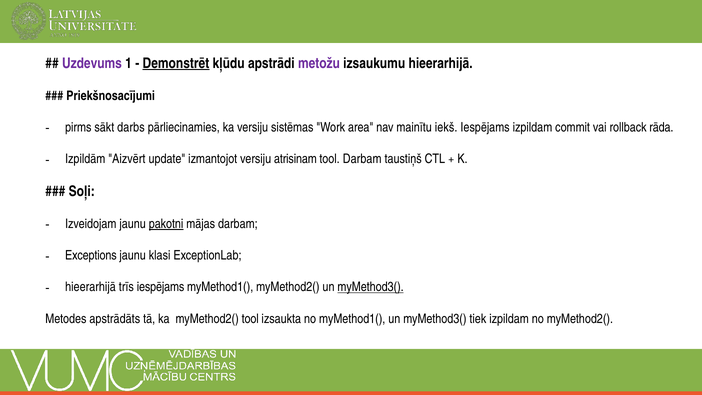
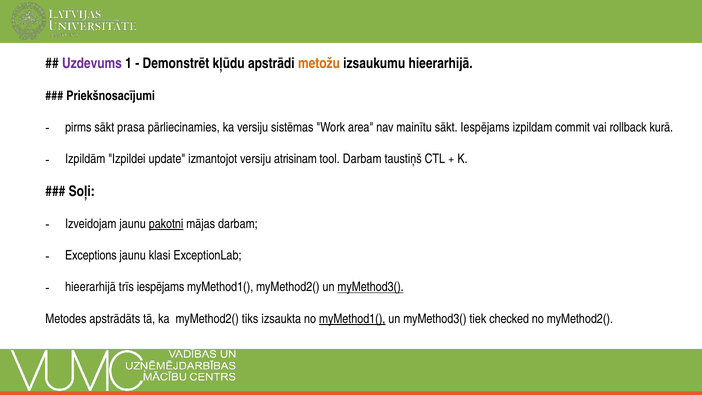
Demonstrēt underline: present -> none
metožu colour: purple -> orange
darbs: darbs -> prasa
mainītu iekš: iekš -> sākt
rāda: rāda -> kurā
Aizvērt: Aizvērt -> Izpildei
myMethod2( tool: tool -> tiks
myMethod1( at (352, 319) underline: none -> present
tiek izpildam: izpildam -> checked
